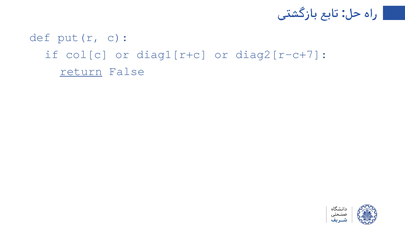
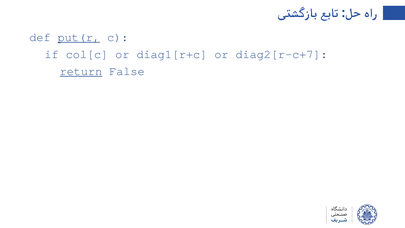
put(r underline: none -> present
